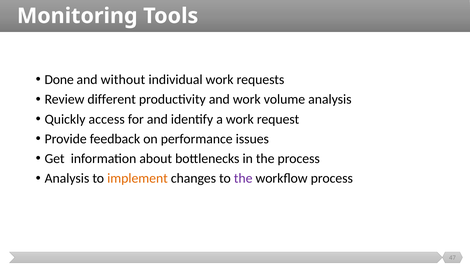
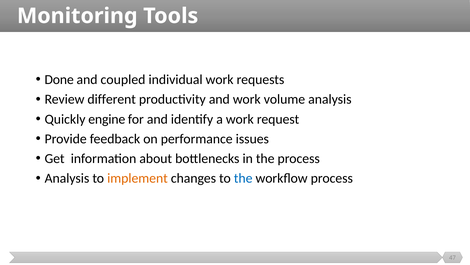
without: without -> coupled
access: access -> engine
the at (243, 178) colour: purple -> blue
